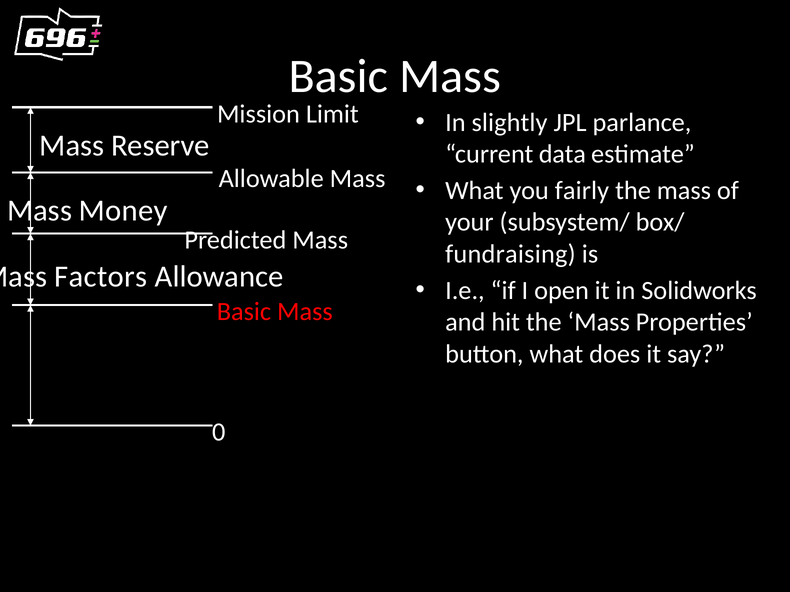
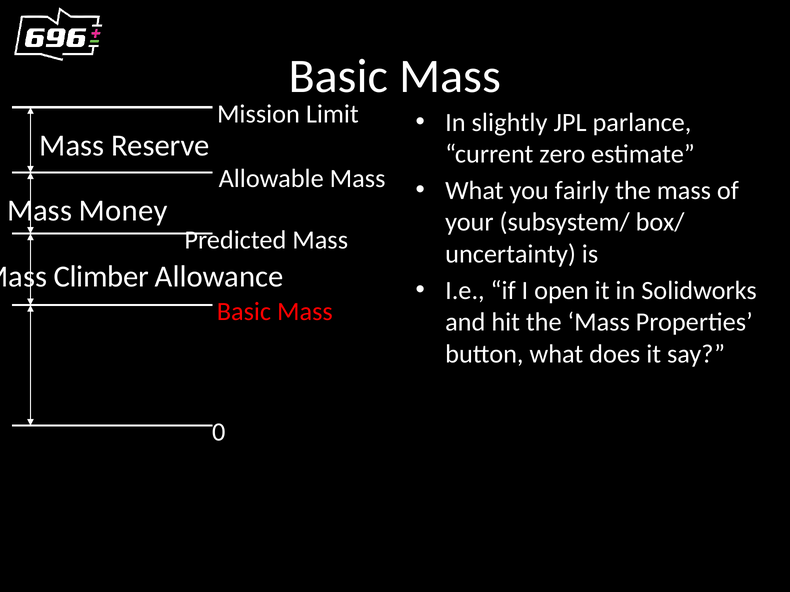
data: data -> zero
fundraising: fundraising -> uncertainty
Factors: Factors -> Climber
